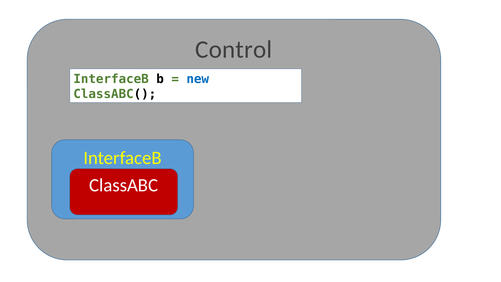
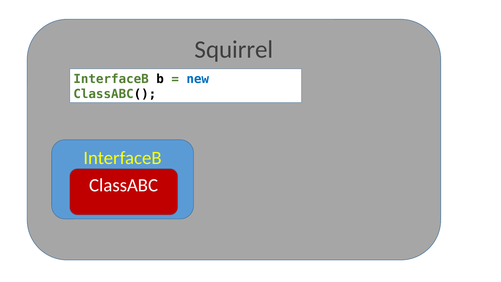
Control: Control -> Squirrel
